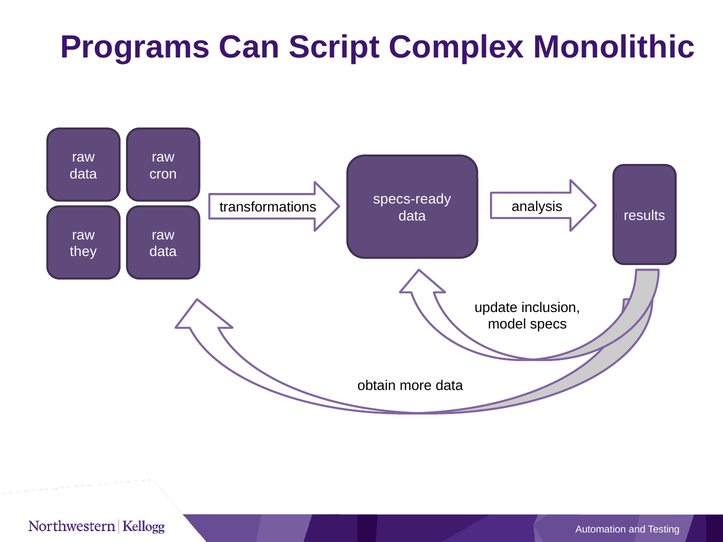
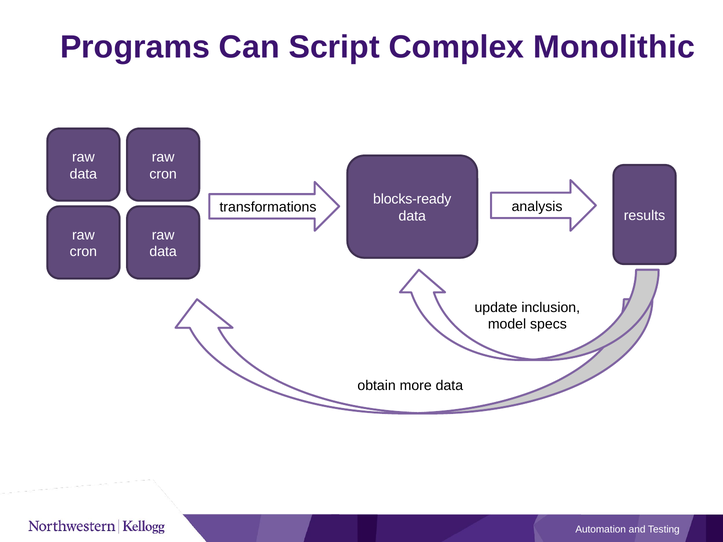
specs-ready: specs-ready -> blocks-ready
they at (83, 252): they -> cron
